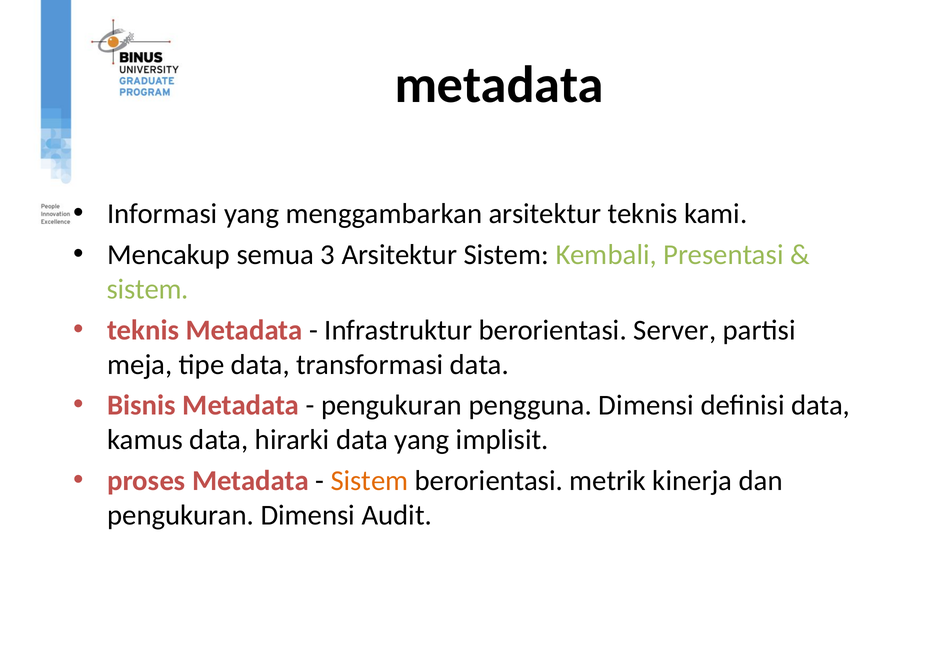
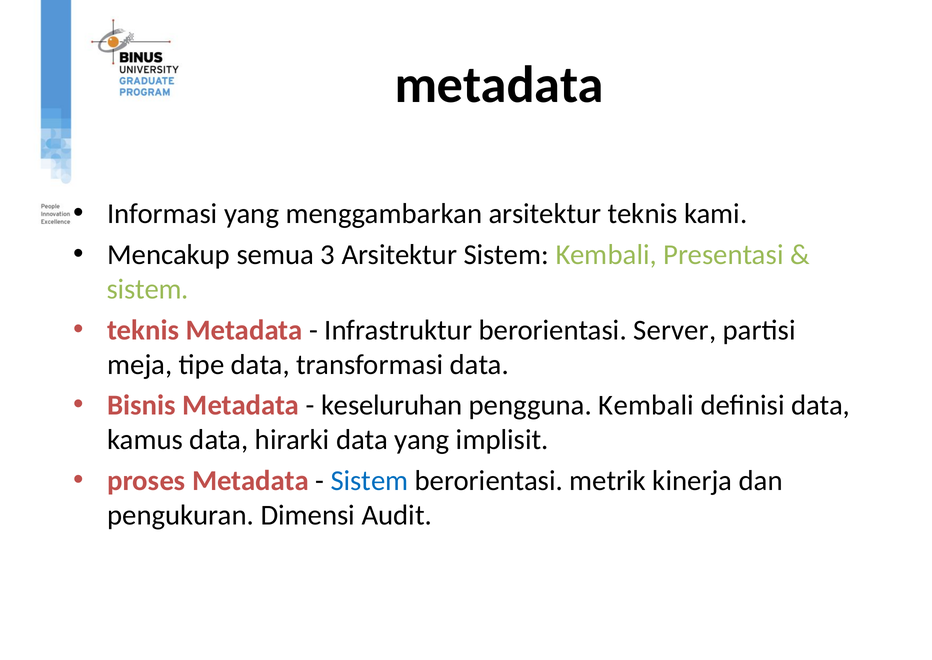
pengukuran at (392, 405): pengukuran -> keseluruhan
pengguna Dimensi: Dimensi -> Kembali
Sistem at (369, 480) colour: orange -> blue
